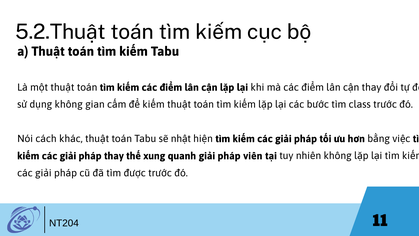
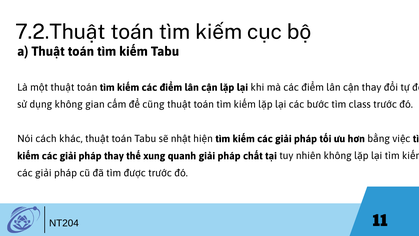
5.2.Thuật: 5.2.Thuật -> 7.2.Thuật
để kiếm: kiếm -> cũng
viên: viên -> chất
